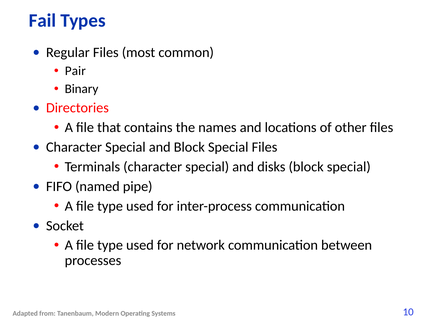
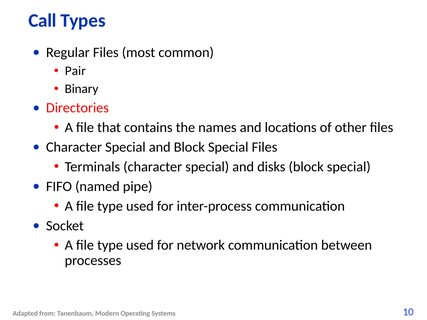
Fail: Fail -> Call
